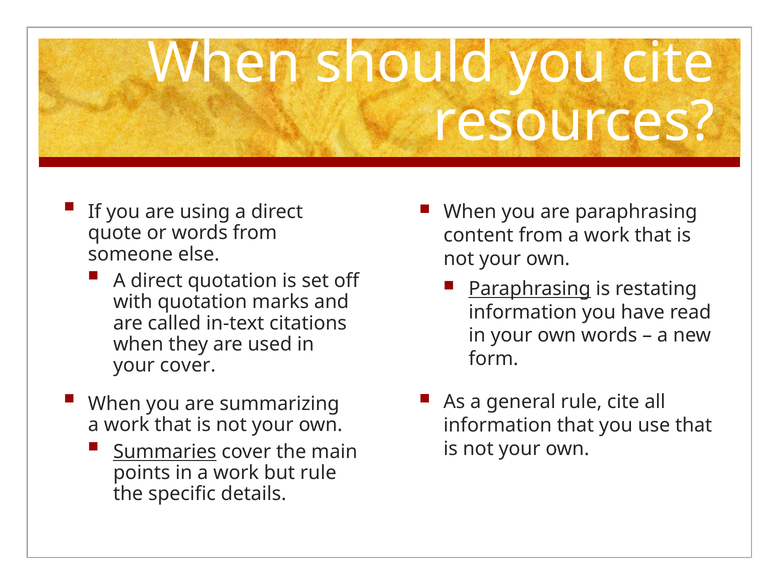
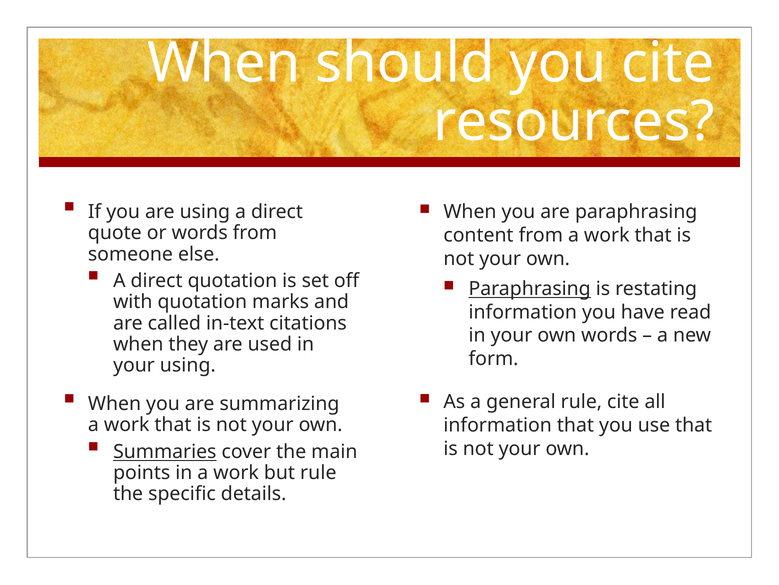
your cover: cover -> using
